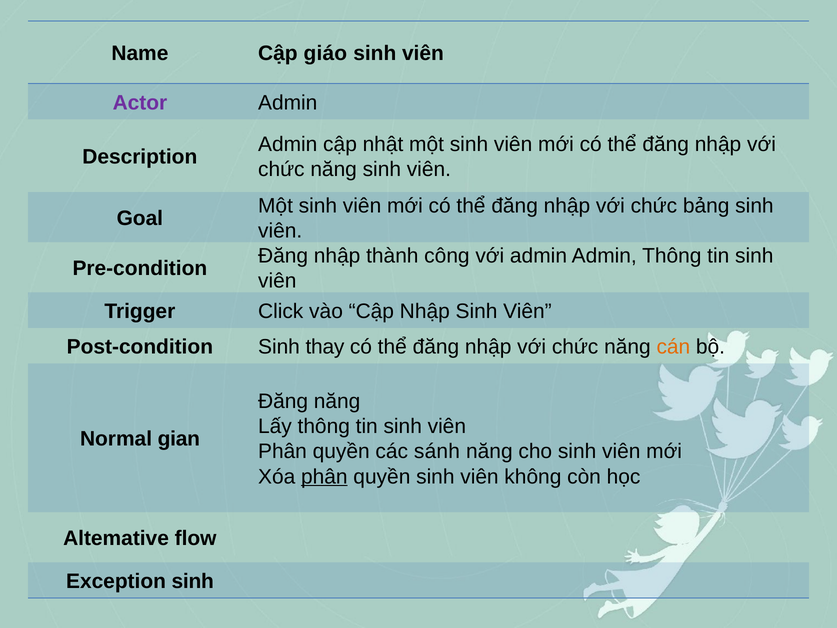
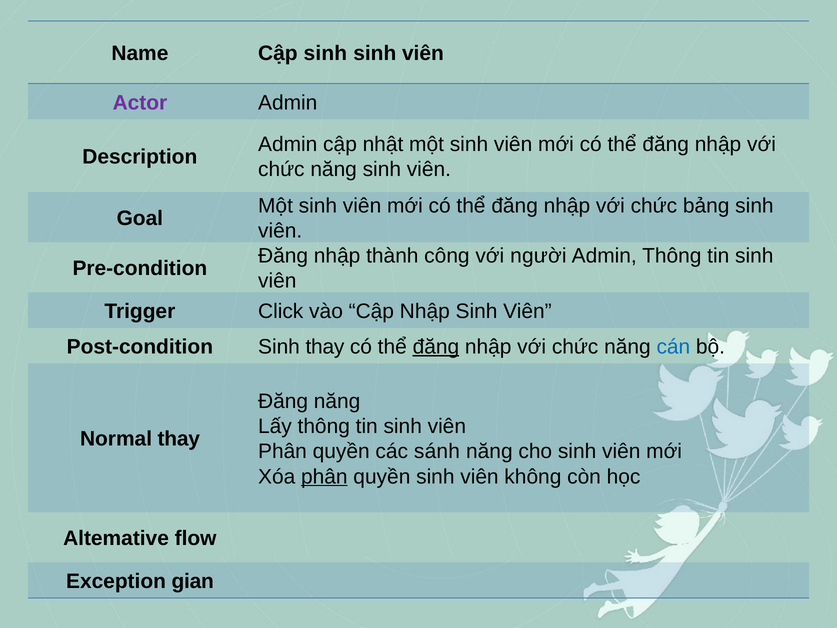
Cập giáo: giáo -> sinh
với admin: admin -> người
đăng at (436, 347) underline: none -> present
cán colour: orange -> blue
Normal gian: gian -> thay
Exception sinh: sinh -> gian
